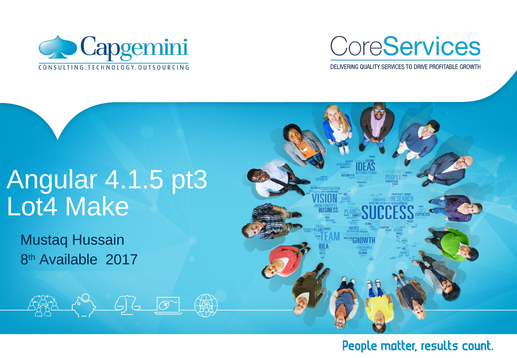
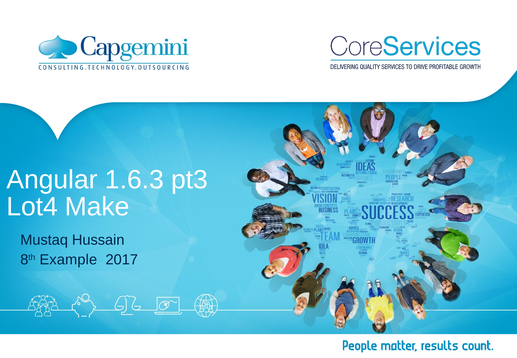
4.1.5: 4.1.5 -> 1.6.3
Available: Available -> Example
